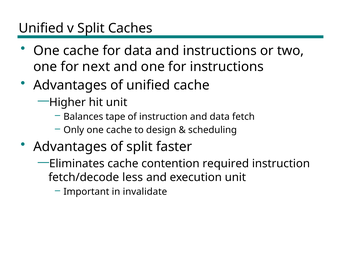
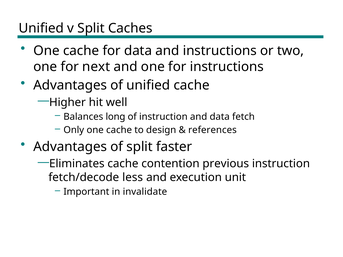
hit unit: unit -> well
tape: tape -> long
scheduling: scheduling -> references
required: required -> previous
